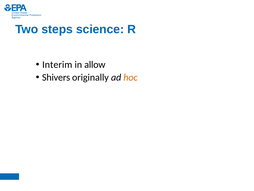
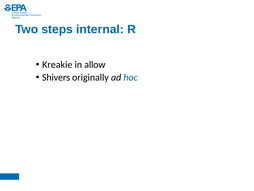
science: science -> internal
Interim: Interim -> Kreakie
hoc colour: orange -> blue
